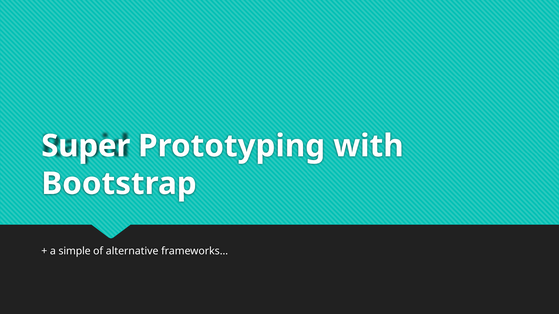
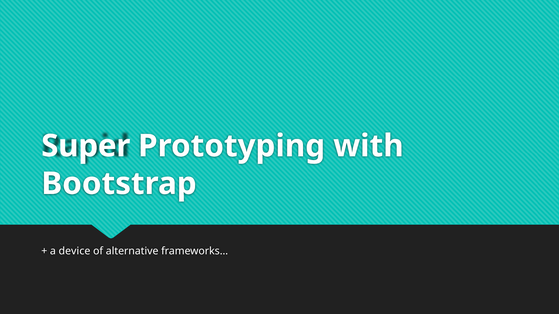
simple: simple -> device
